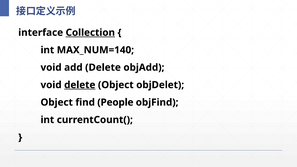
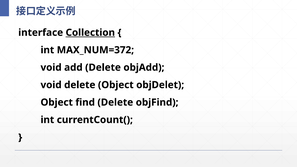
MAX_NUM=140: MAX_NUM=140 -> MAX_NUM=372
delete at (80, 85) underline: present -> none
find People: People -> Delete
